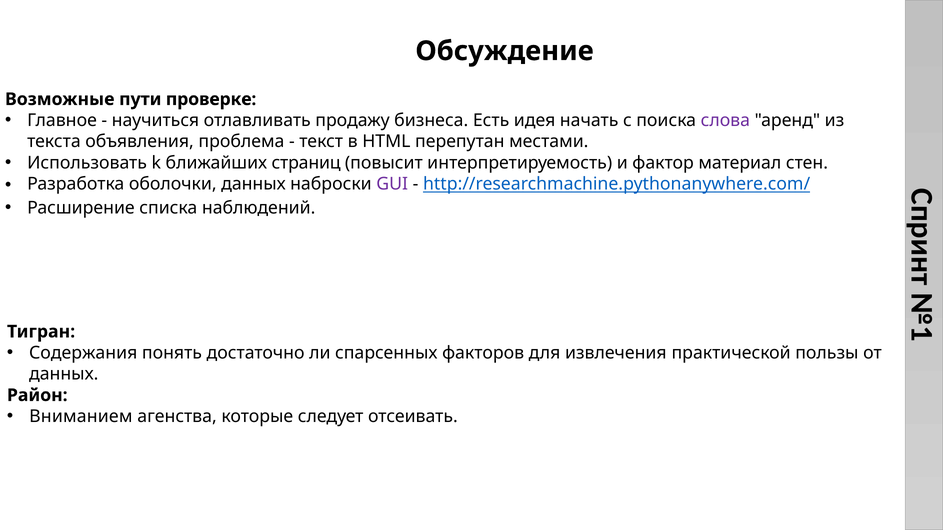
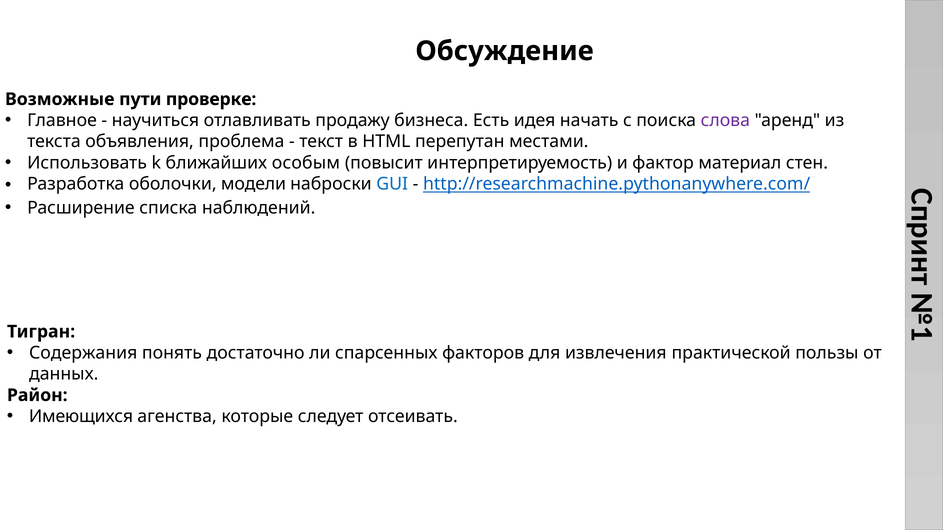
страниц: страниц -> особым
оболочки данных: данных -> модели
GUI colour: purple -> blue
Вниманием: Вниманием -> Имеющихся
